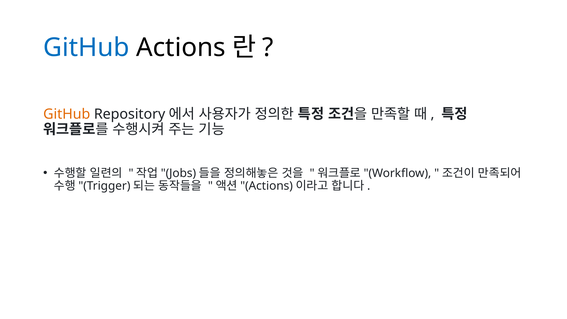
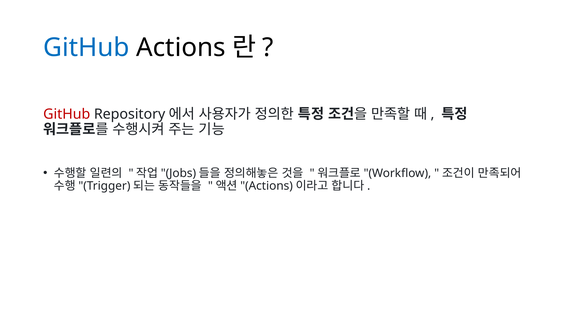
GitHub at (67, 114) colour: orange -> red
